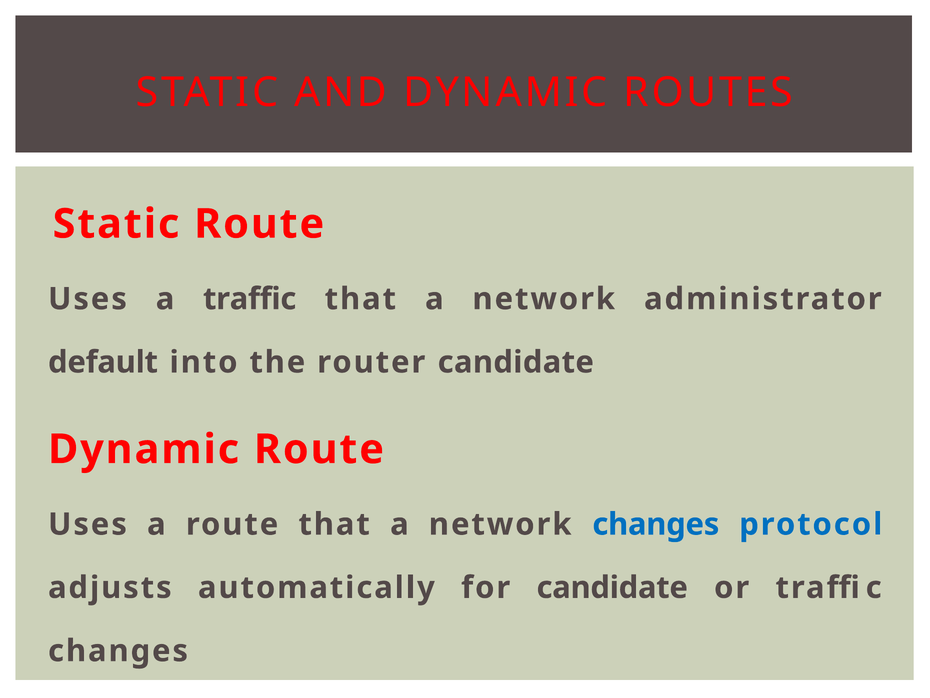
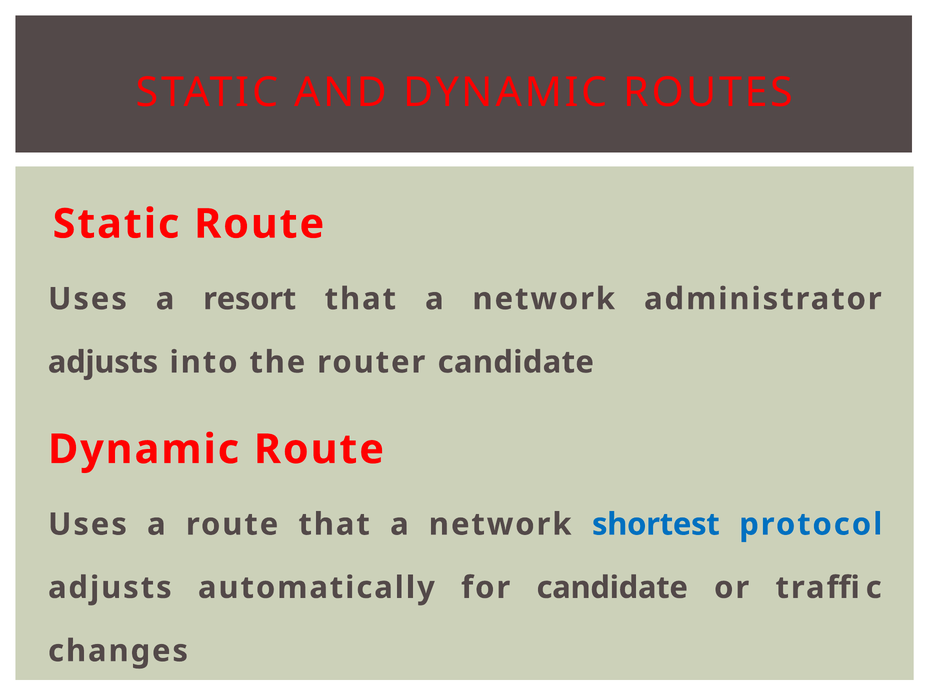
a traffic: traffic -> resort
default at (103, 362): default -> adjusts
network changes: changes -> shortest
